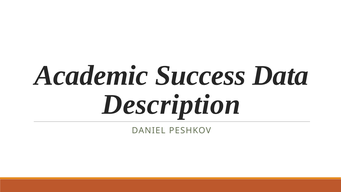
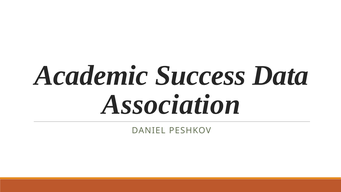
Description: Description -> Association
